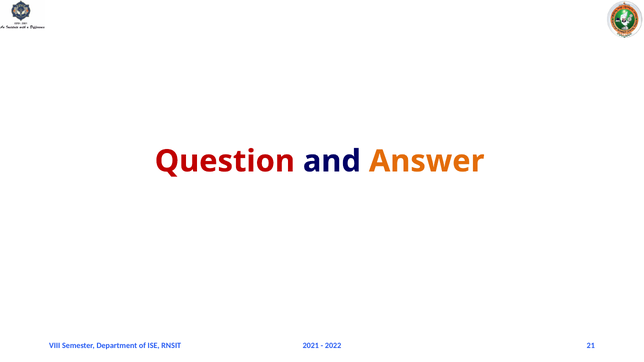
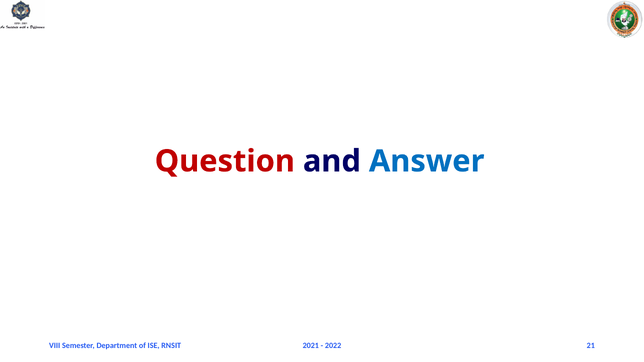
Answer colour: orange -> blue
